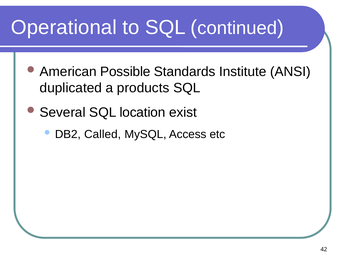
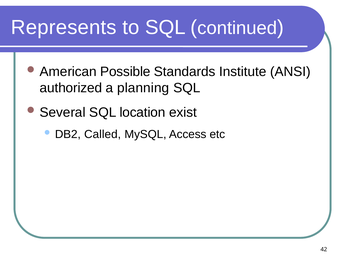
Operational: Operational -> Represents
duplicated: duplicated -> authorized
products: products -> planning
